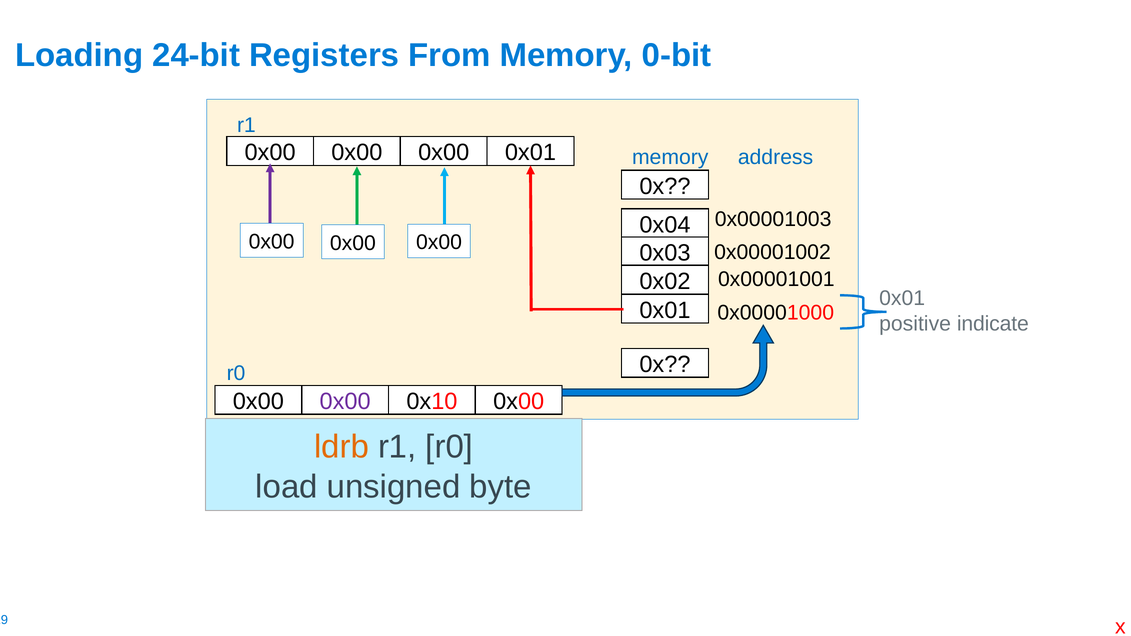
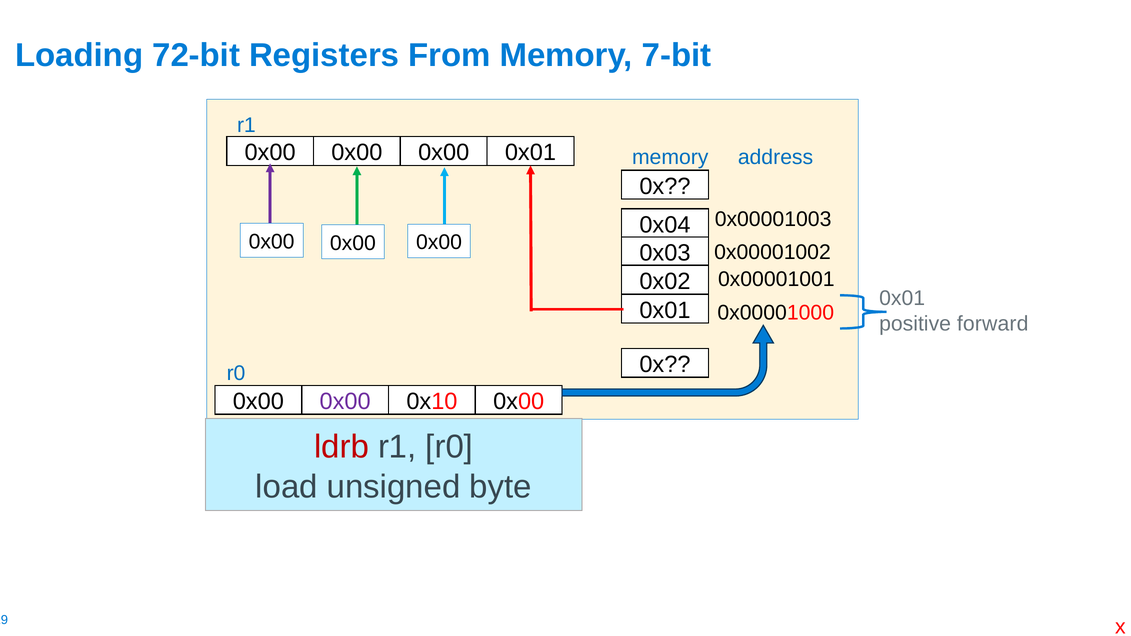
24-bit: 24-bit -> 72-bit
0-bit: 0-bit -> 7-bit
indicate: indicate -> forward
ldrb colour: orange -> red
